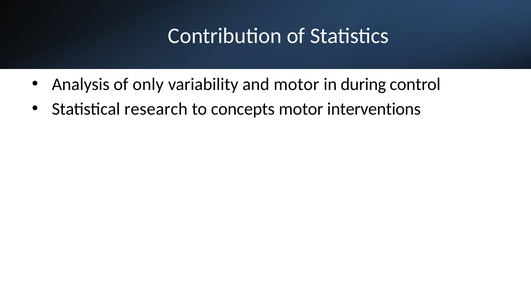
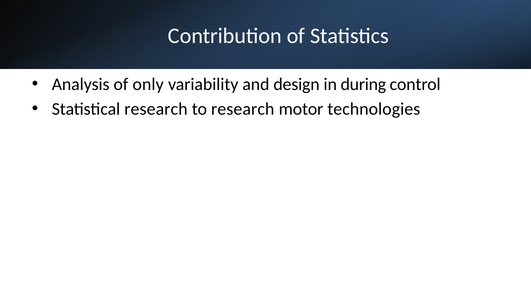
and motor: motor -> design
to concepts: concepts -> research
interventions: interventions -> technologies
